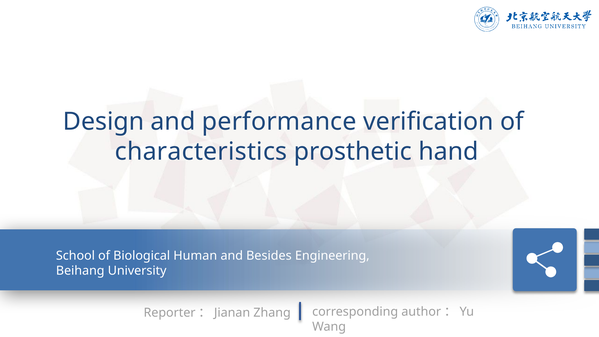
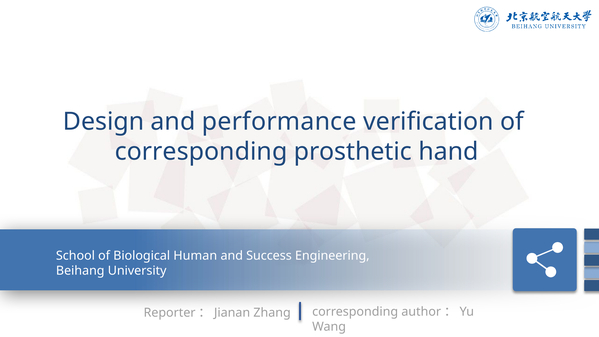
characteristics at (201, 152): characteristics -> corresponding
Besides: Besides -> Success
